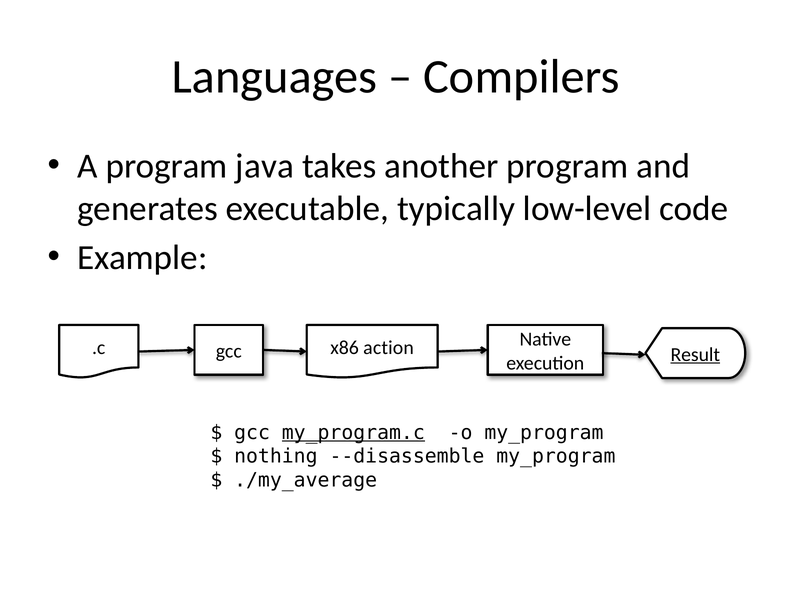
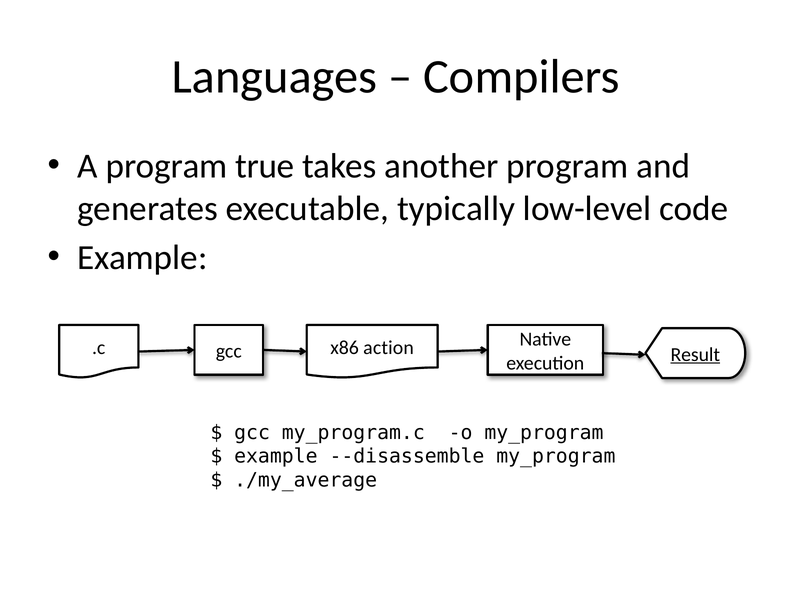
java: java -> true
my_program.c underline: present -> none
nothing at (276, 456): nothing -> example
